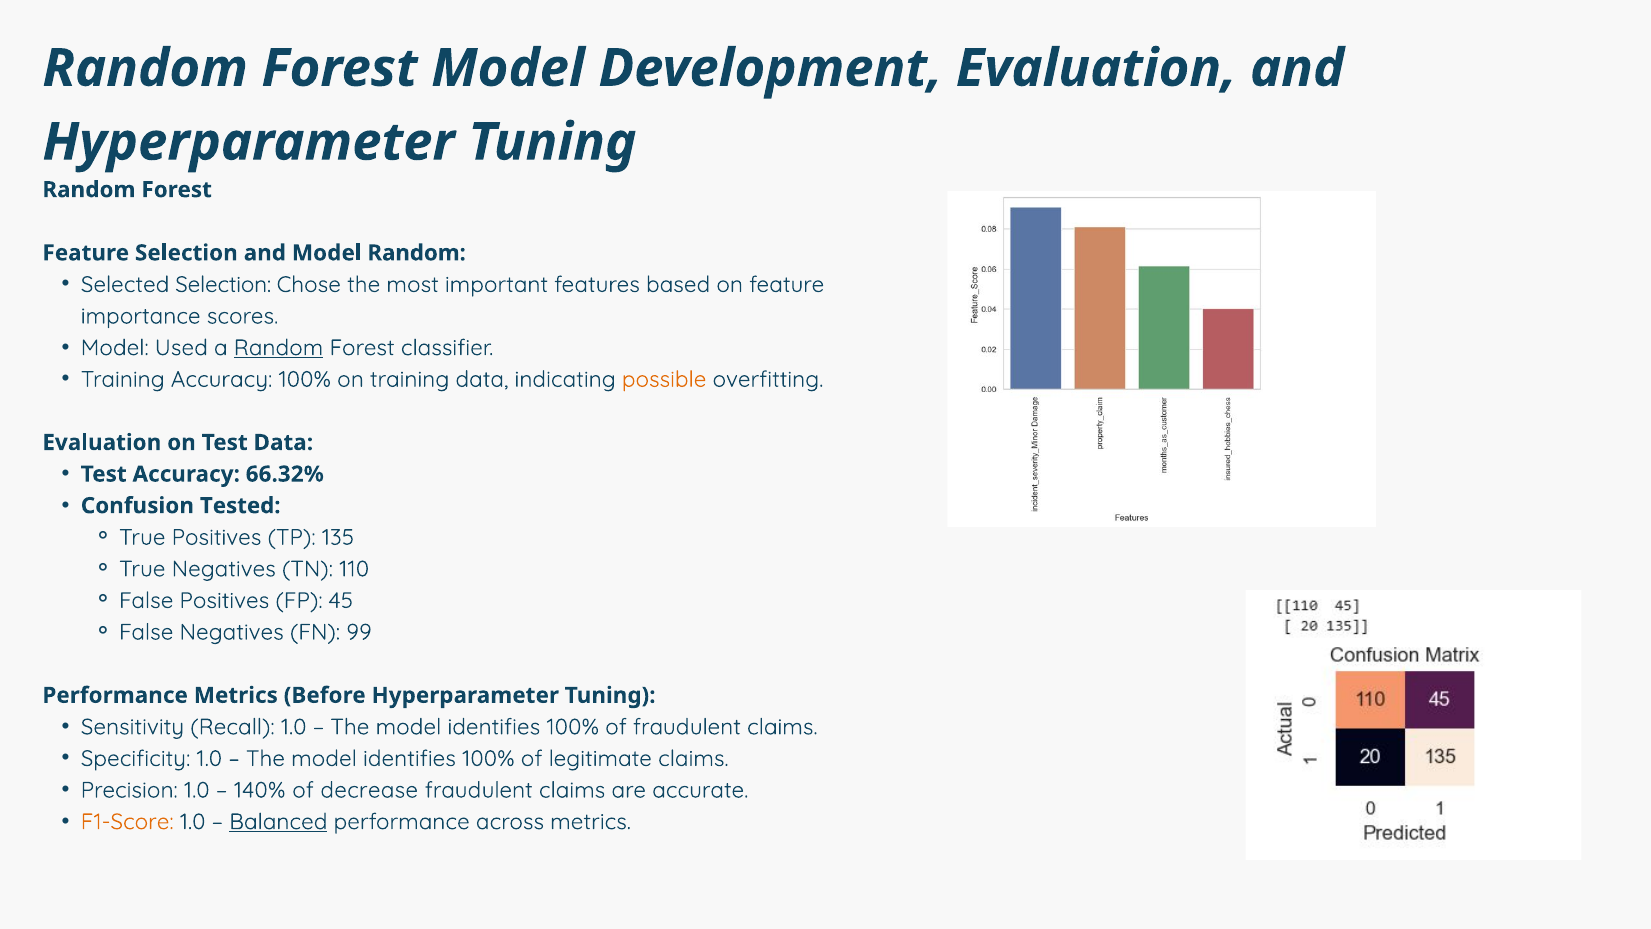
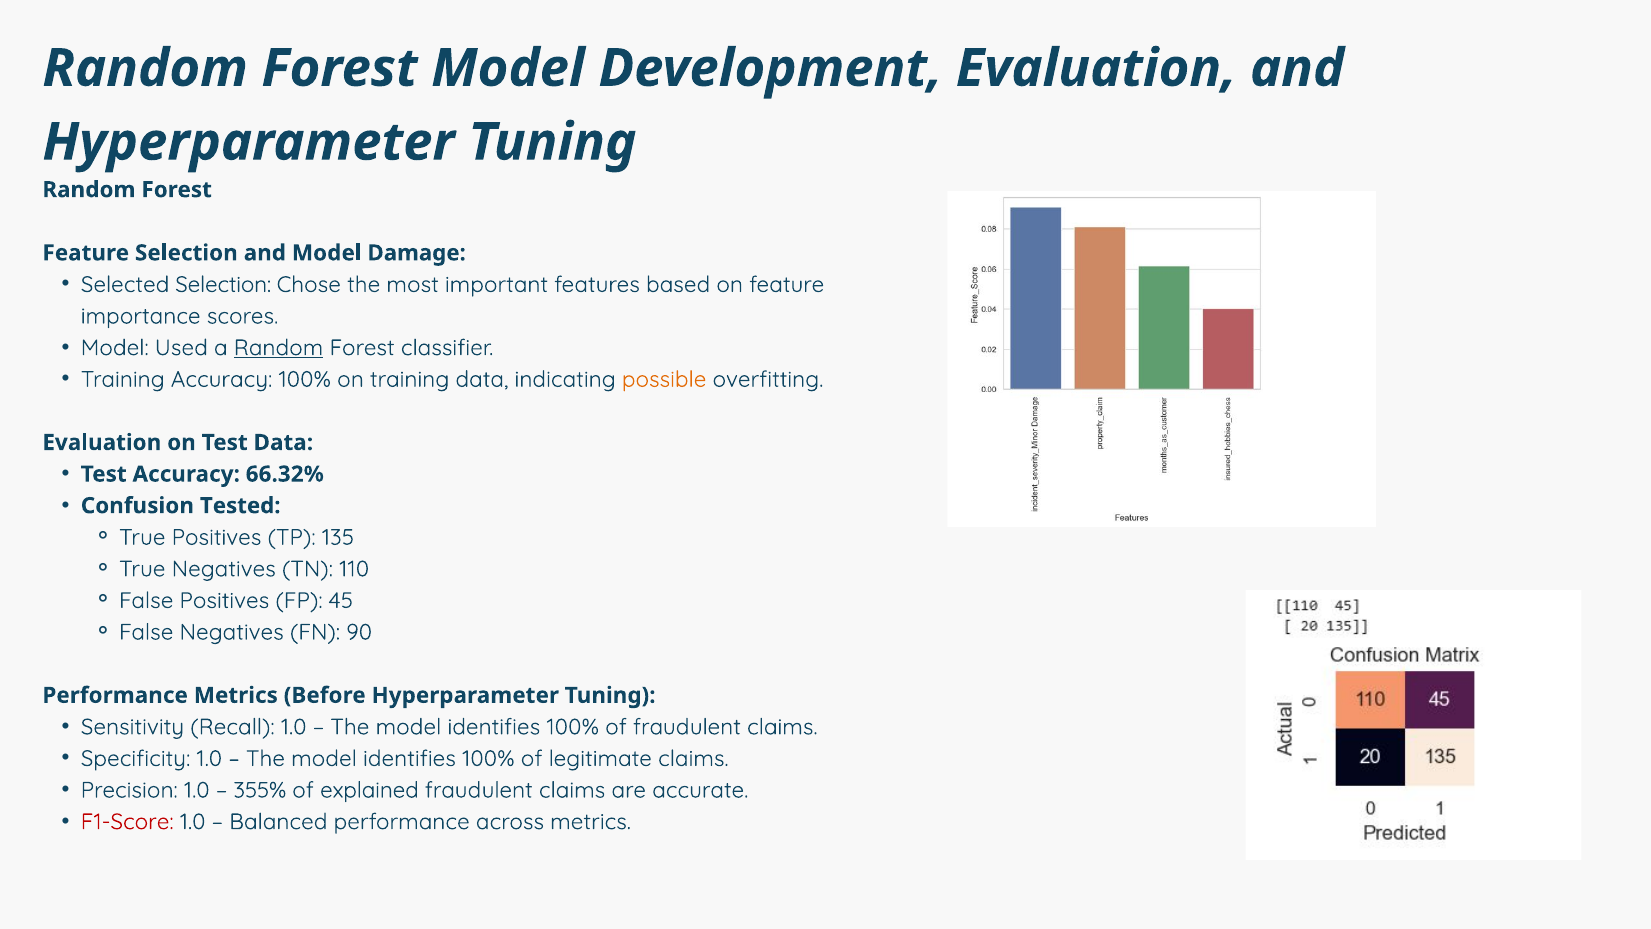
Model Random: Random -> Damage
99: 99 -> 90
140%: 140% -> 355%
decrease: decrease -> explained
F1-Score colour: orange -> red
Balanced underline: present -> none
